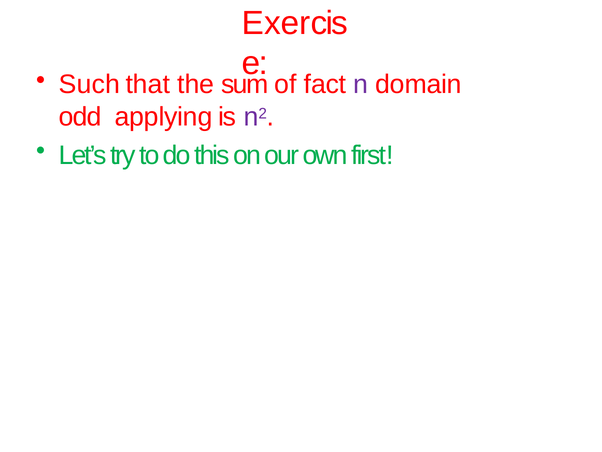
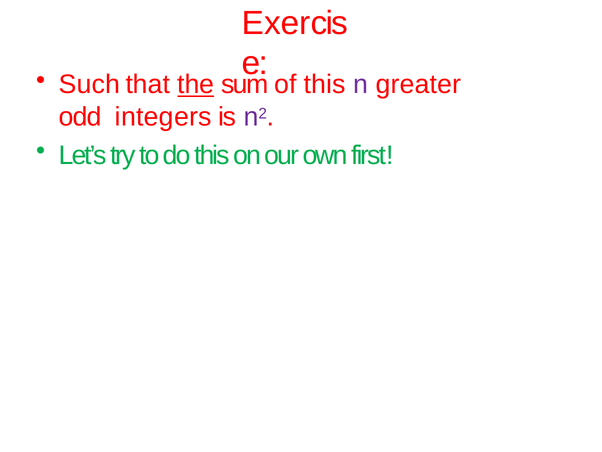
the underline: none -> present
of fact: fact -> this
domain: domain -> greater
applying: applying -> integers
